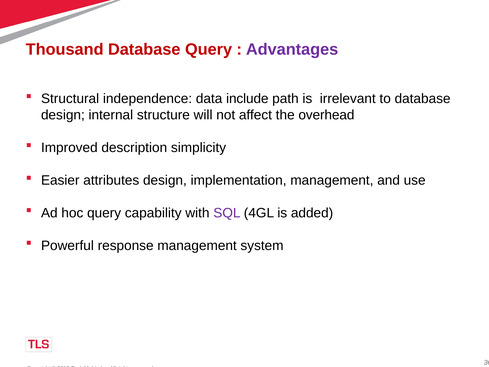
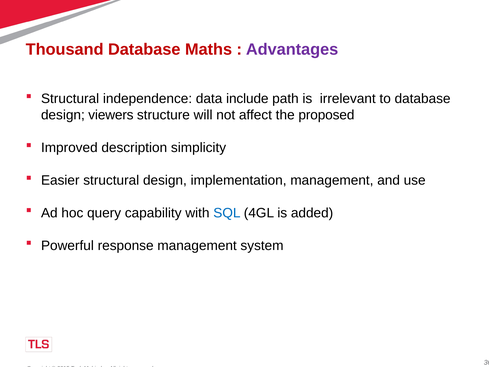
Database Query: Query -> Maths
internal: internal -> viewers
overhead: overhead -> proposed
Easier attributes: attributes -> structural
SQL colour: purple -> blue
